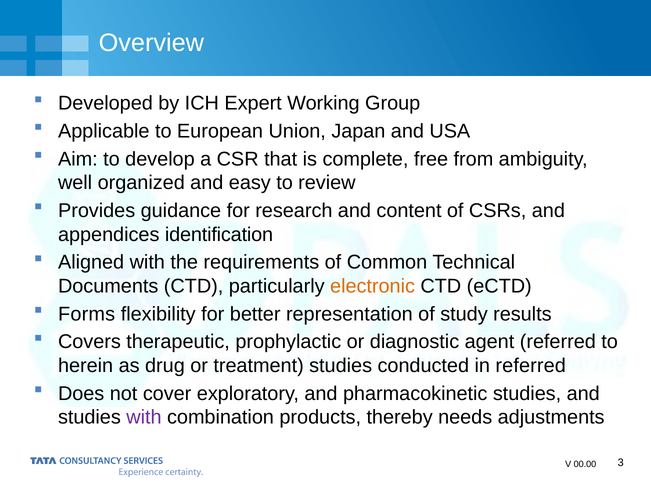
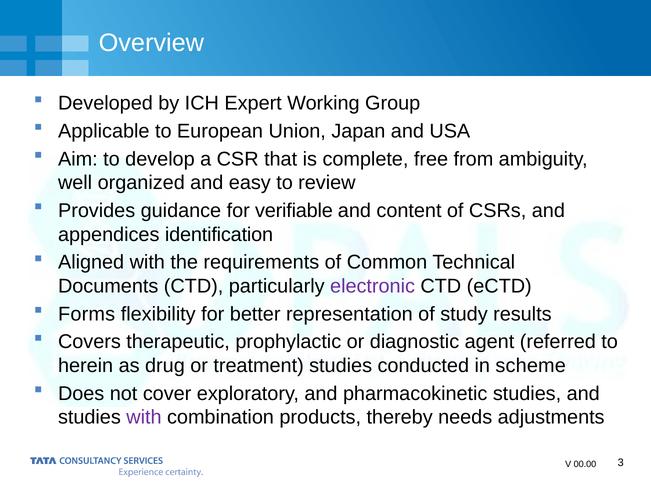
research: research -> verifiable
electronic colour: orange -> purple
in referred: referred -> scheme
